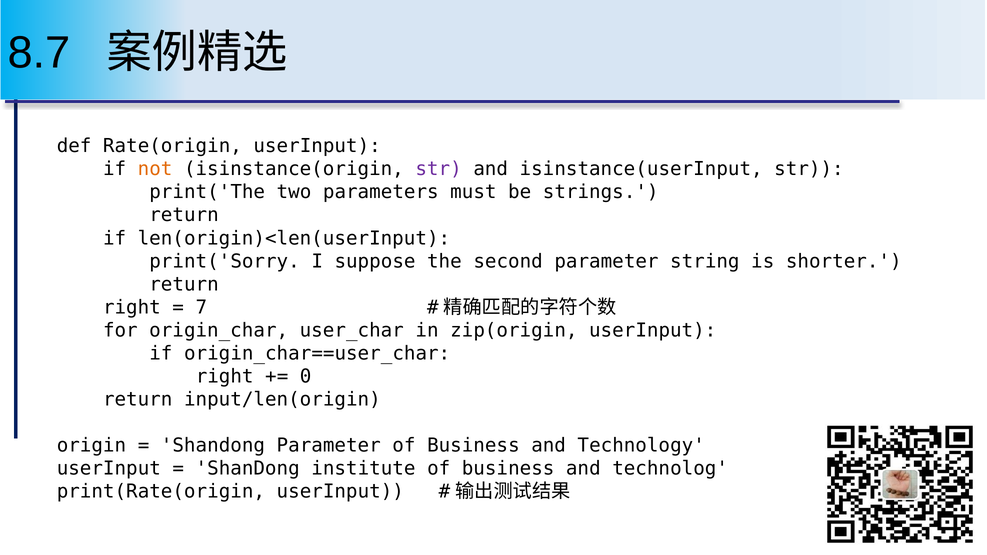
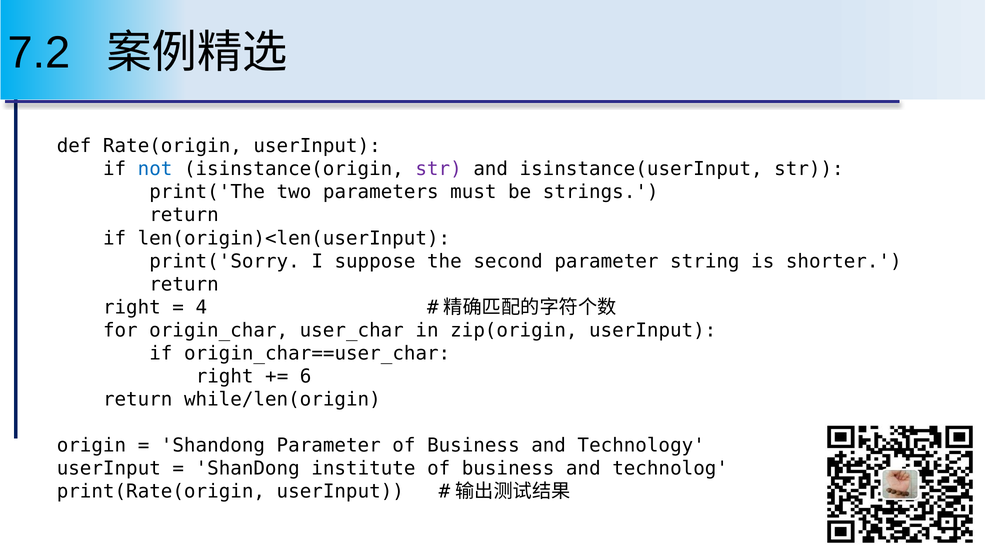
8.7: 8.7 -> 7.2
not colour: orange -> blue
7: 7 -> 4
0: 0 -> 6
input/len(origin: input/len(origin -> while/len(origin
